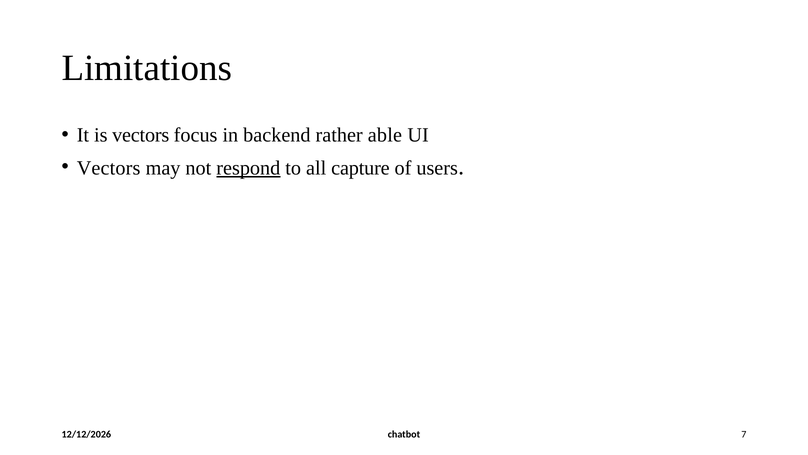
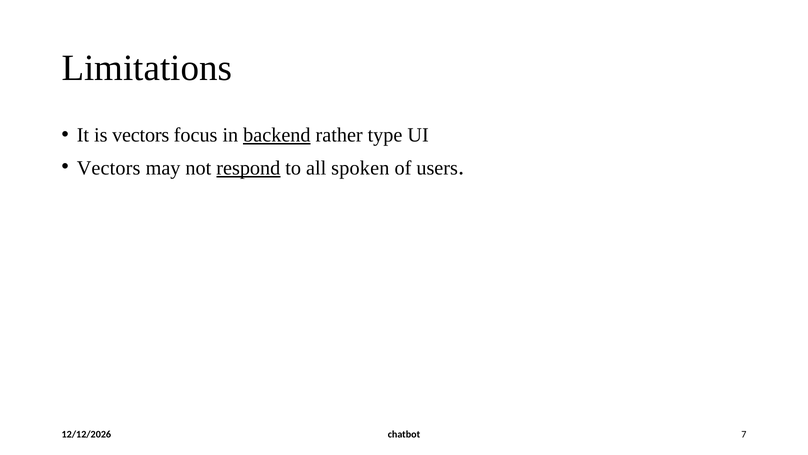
backend underline: none -> present
able: able -> type
capture: capture -> spoken
